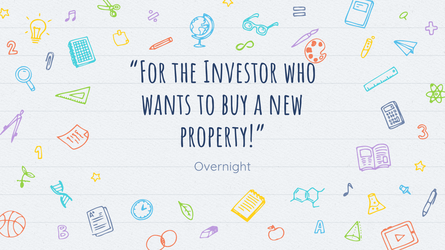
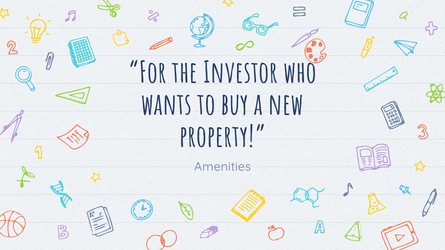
Overnight: Overnight -> Amenities
